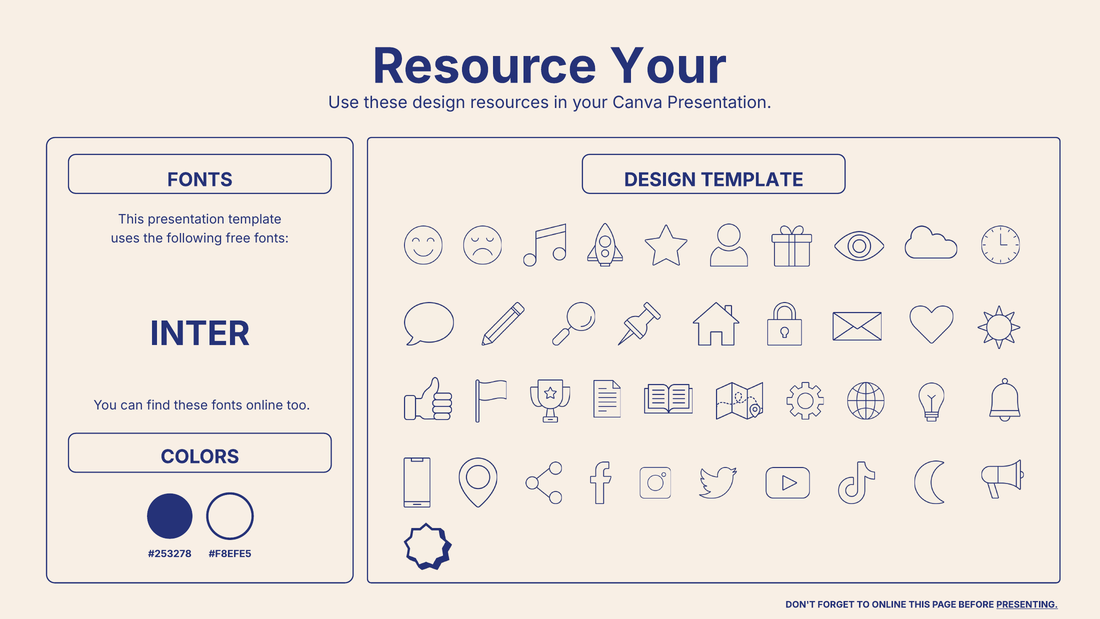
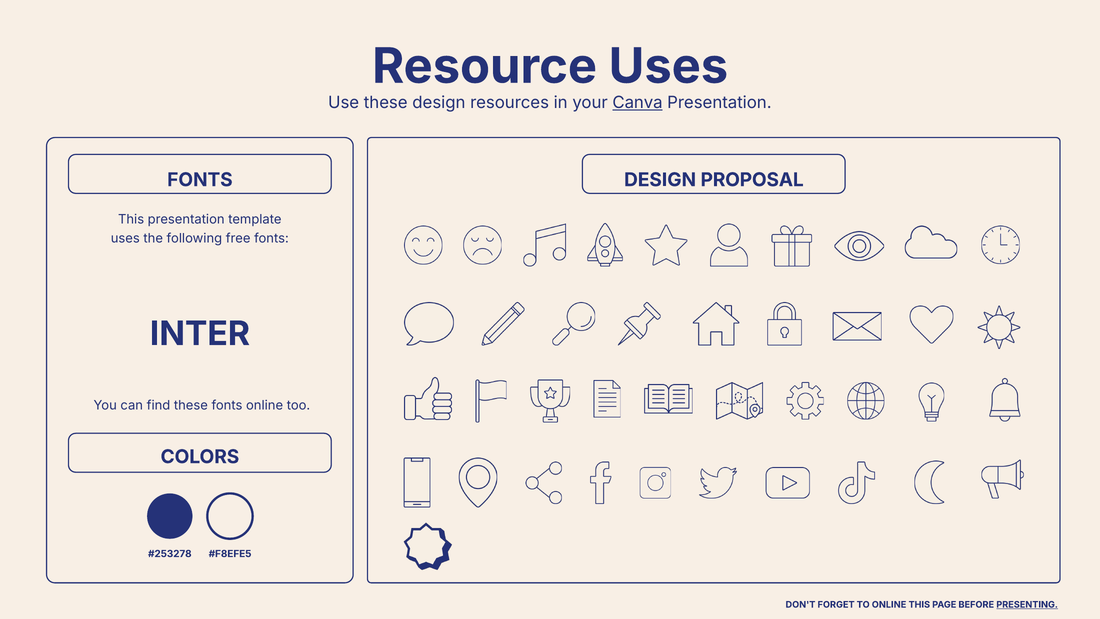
Resource Your: Your -> Uses
Canva underline: none -> present
DESIGN TEMPLATE: TEMPLATE -> PROPOSAL
